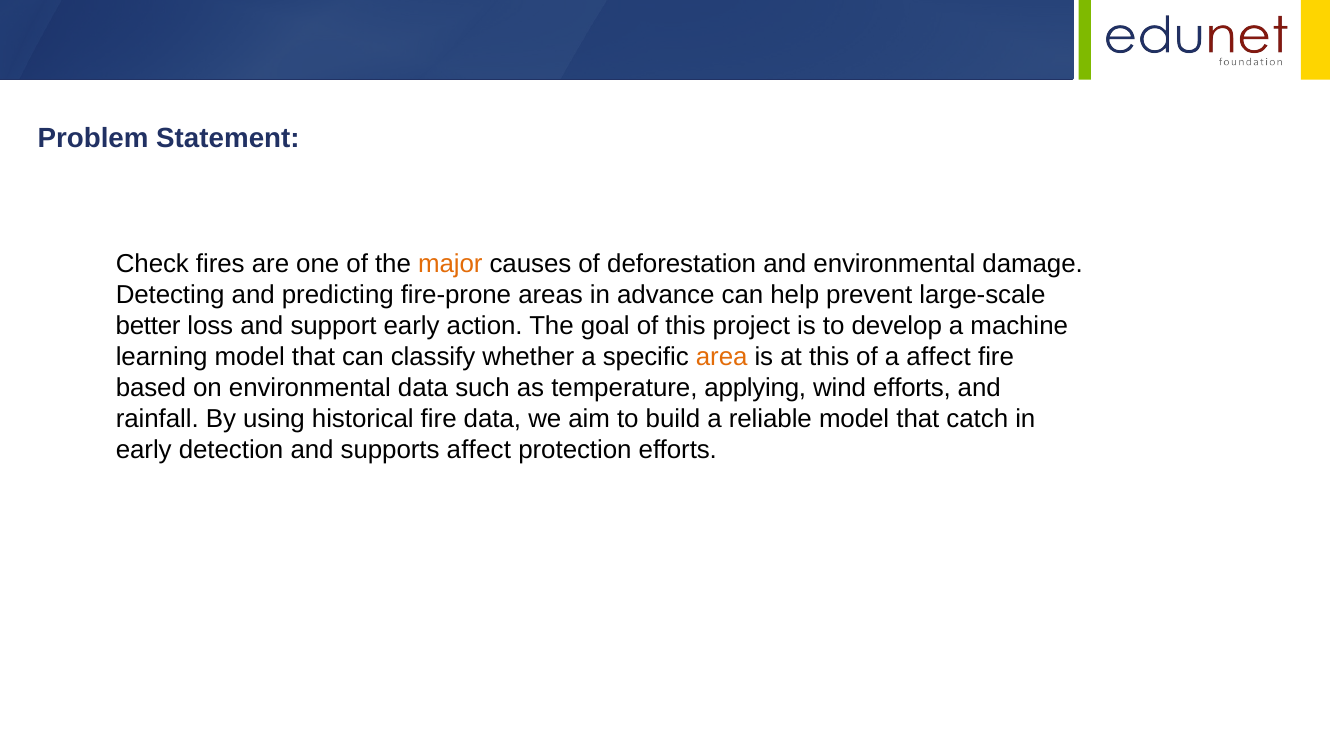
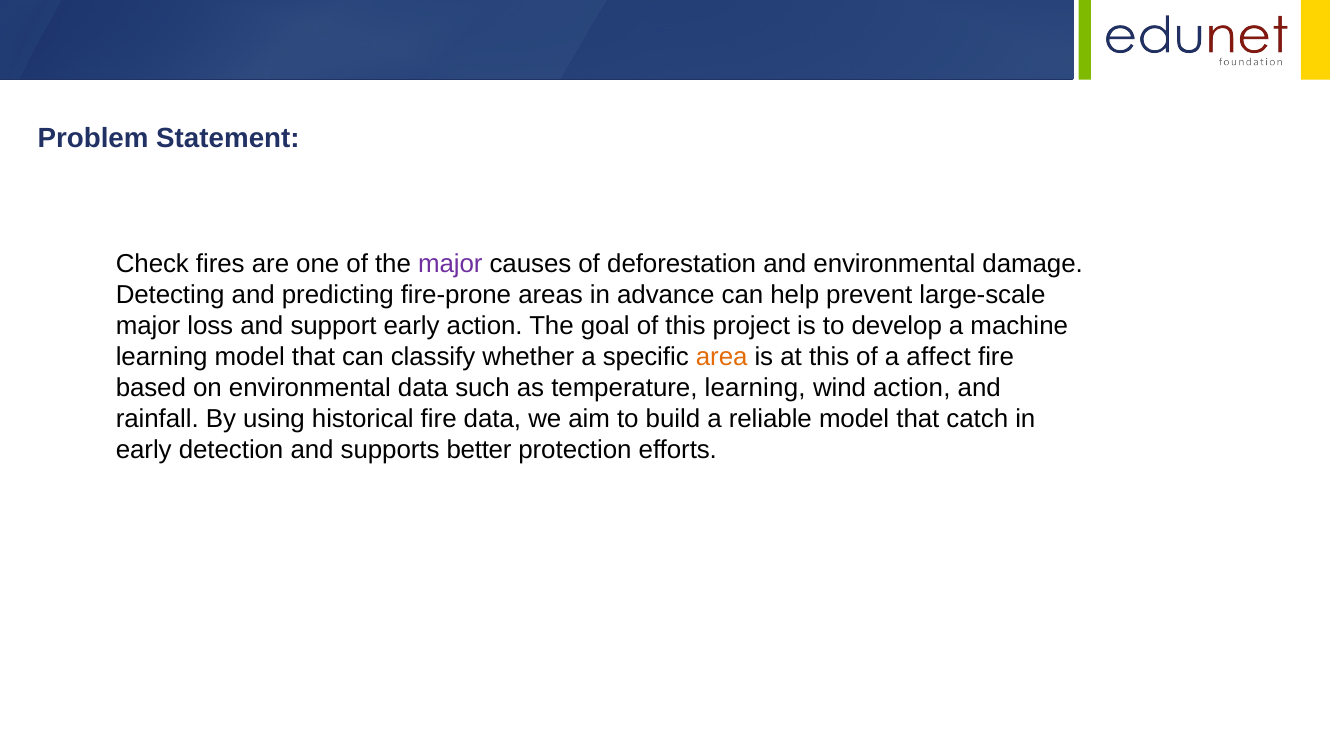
major at (450, 264) colour: orange -> purple
better at (148, 326): better -> major
temperature applying: applying -> learning
wind efforts: efforts -> action
supports affect: affect -> better
